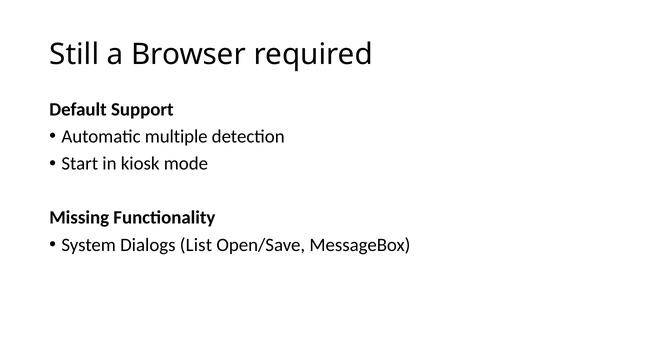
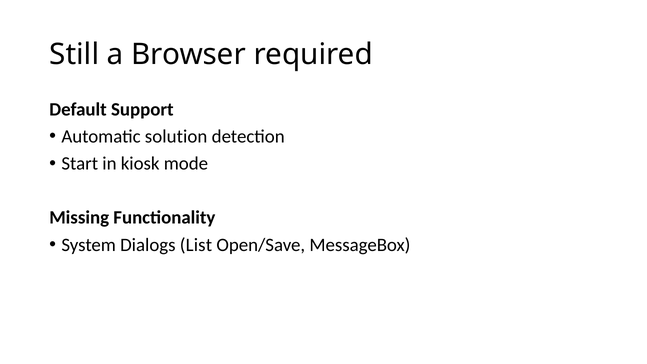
multiple: multiple -> solution
